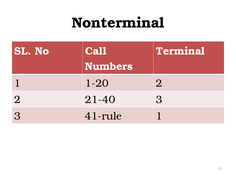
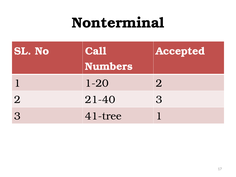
Terminal: Terminal -> Accepted
41-rule: 41-rule -> 41-tree
